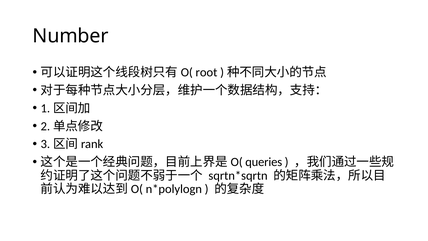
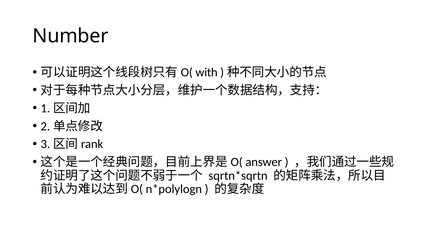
root: root -> with
queries: queries -> answer
